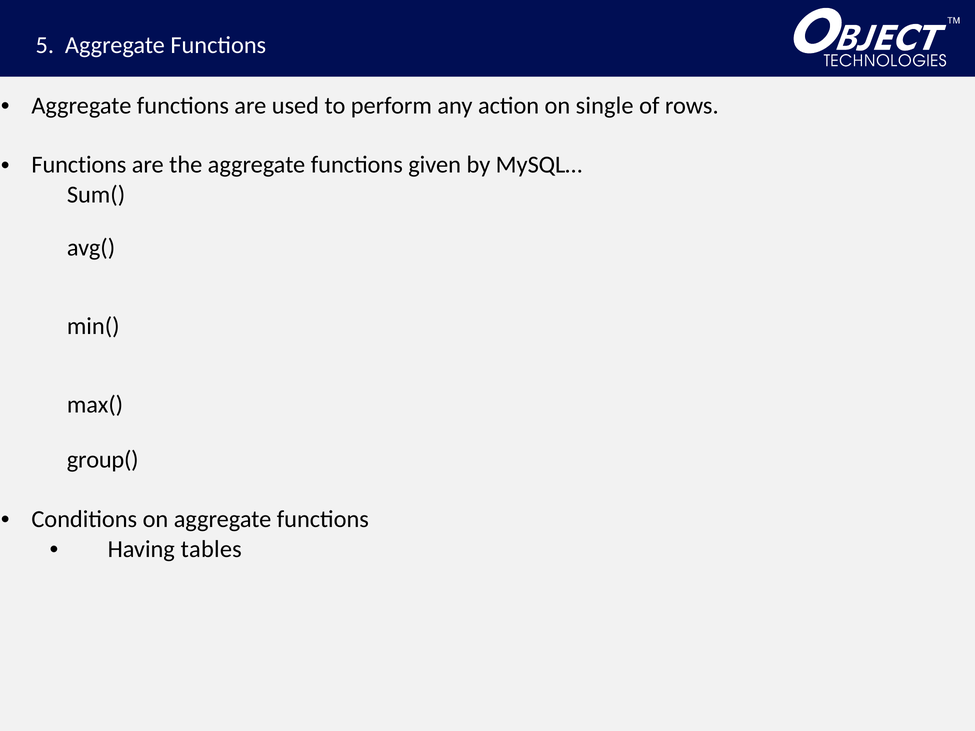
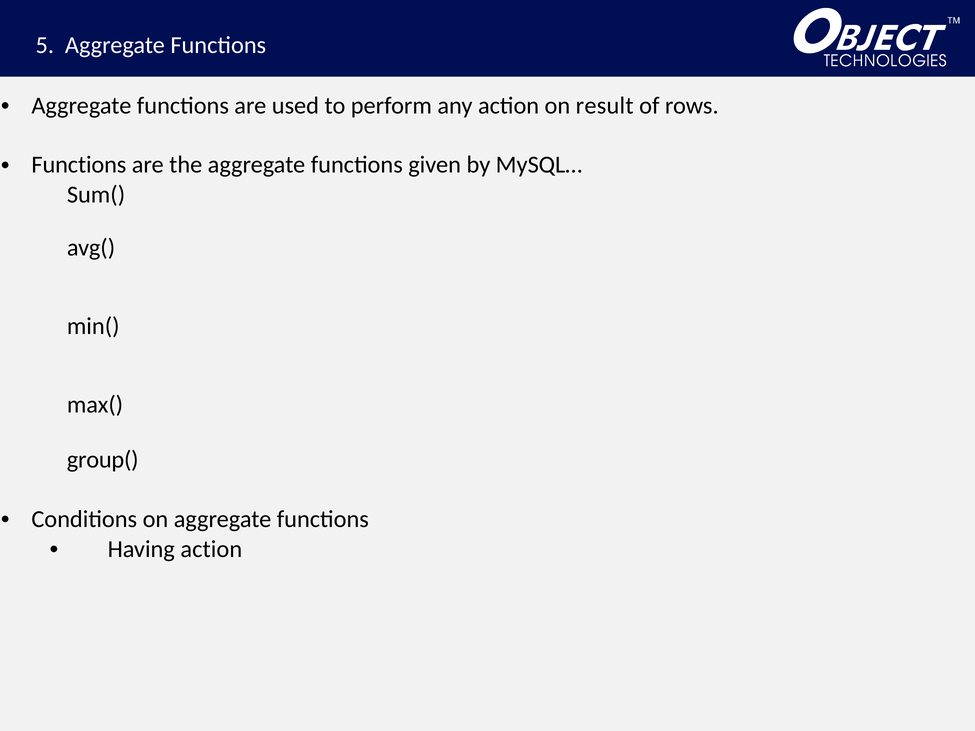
single: single -> result
Having tables: tables -> action
